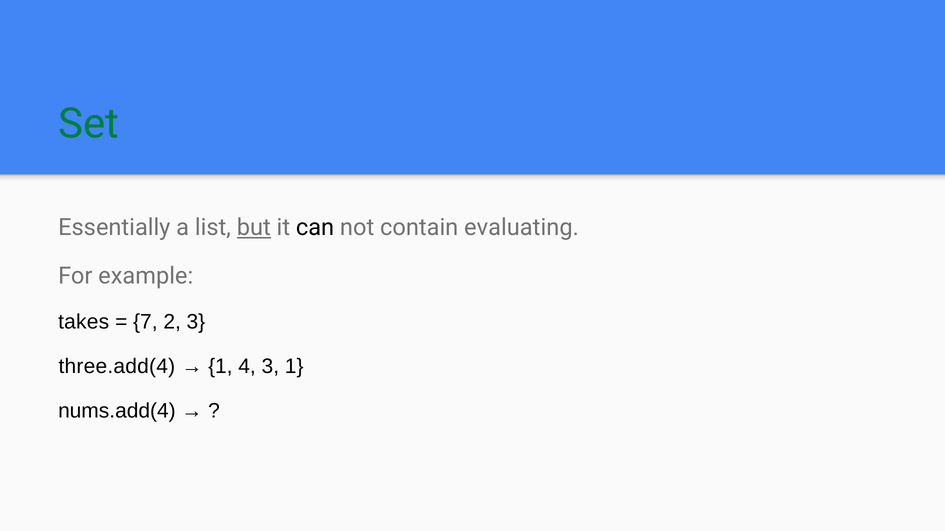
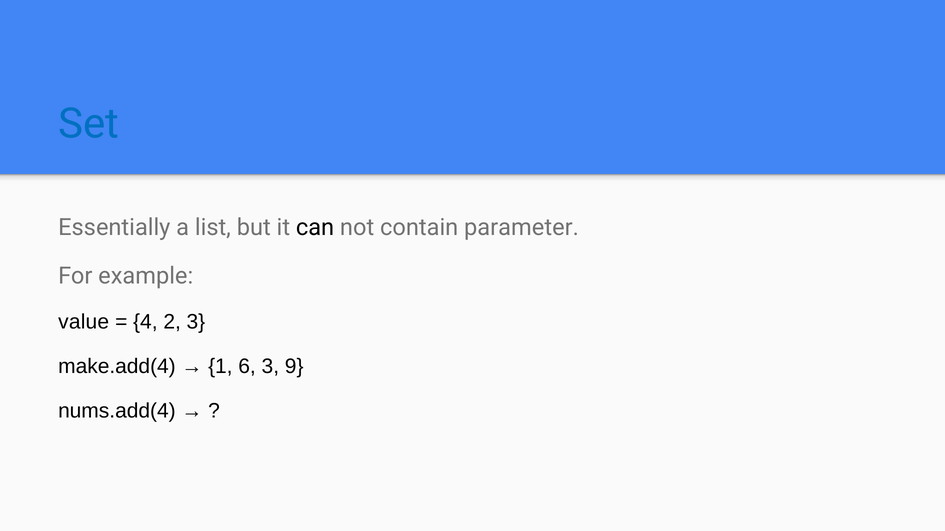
Set colour: green -> blue
but underline: present -> none
evaluating: evaluating -> parameter
takes: takes -> value
7: 7 -> 4
three.add(4: three.add(4 -> make.add(4
4: 4 -> 6
3 1: 1 -> 9
